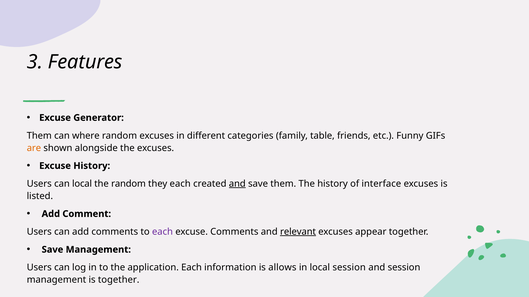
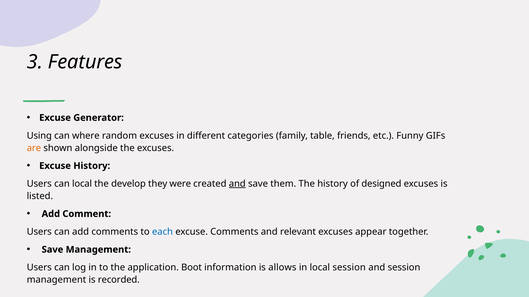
Them at (39, 136): Them -> Using
the random: random -> develop
they each: each -> were
interface: interface -> designed
each at (162, 232) colour: purple -> blue
relevant underline: present -> none
application Each: Each -> Boot
is together: together -> recorded
